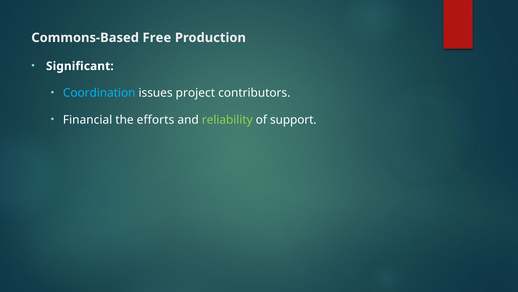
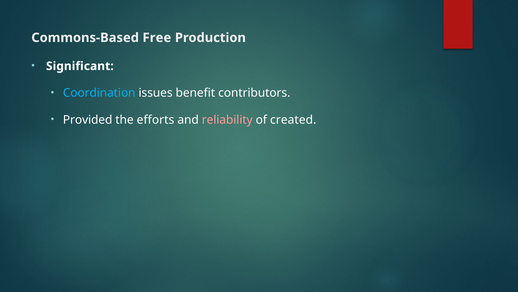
project: project -> benefit
Financial: Financial -> Provided
reliability colour: light green -> pink
support: support -> created
